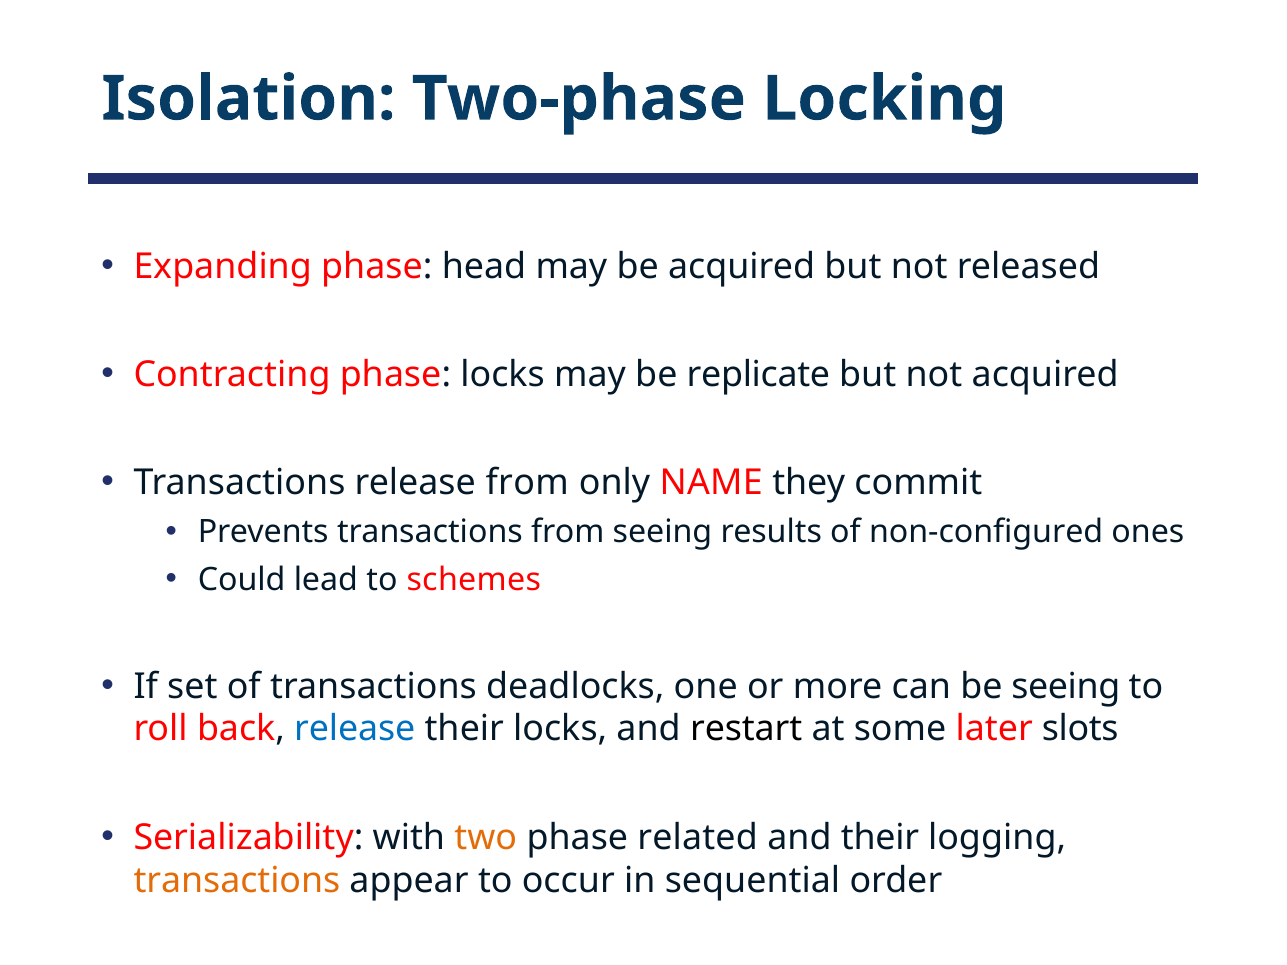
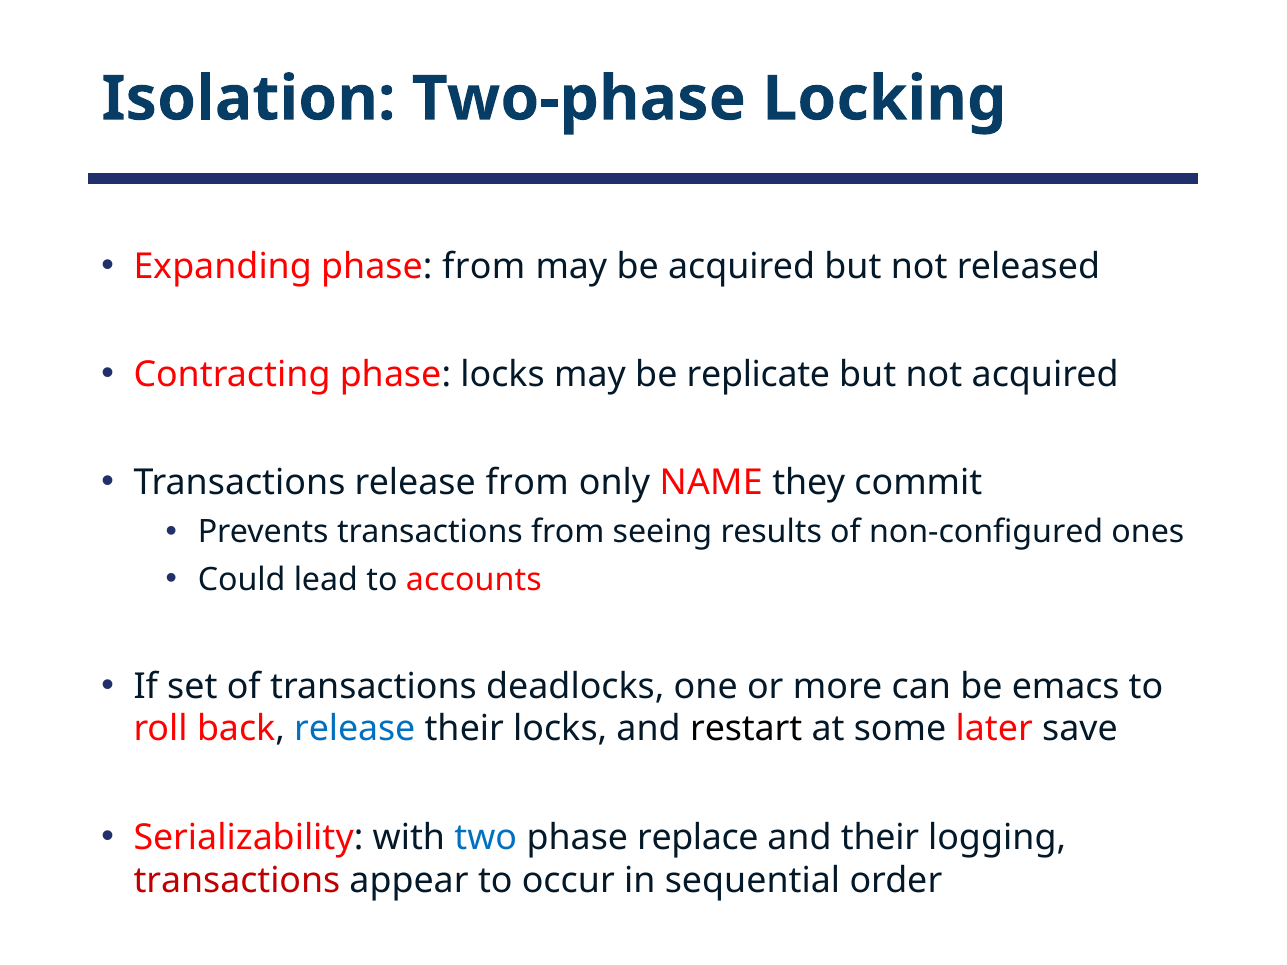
phase head: head -> from
schemes: schemes -> accounts
be seeing: seeing -> emacs
slots: slots -> save
two colour: orange -> blue
related: related -> replace
transactions at (237, 881) colour: orange -> red
